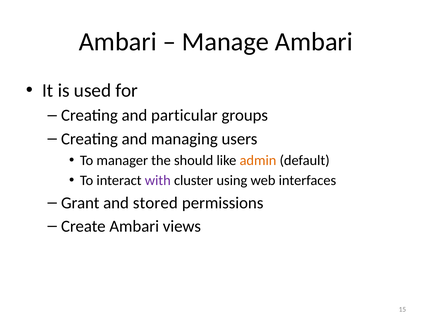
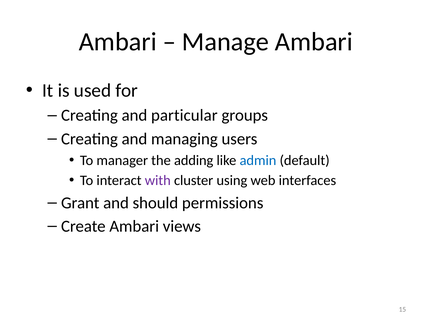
should: should -> adding
admin colour: orange -> blue
stored: stored -> should
